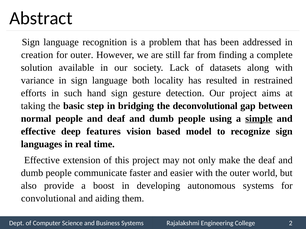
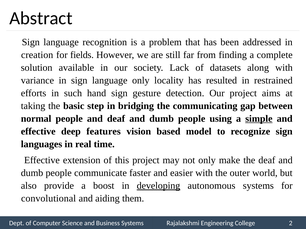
for outer: outer -> fields
language both: both -> only
deconvolutional: deconvolutional -> communicating
developing underline: none -> present
